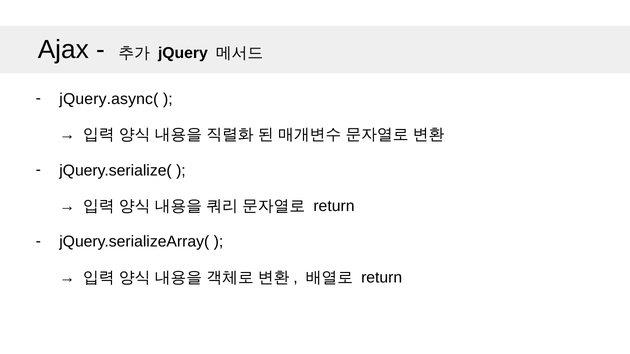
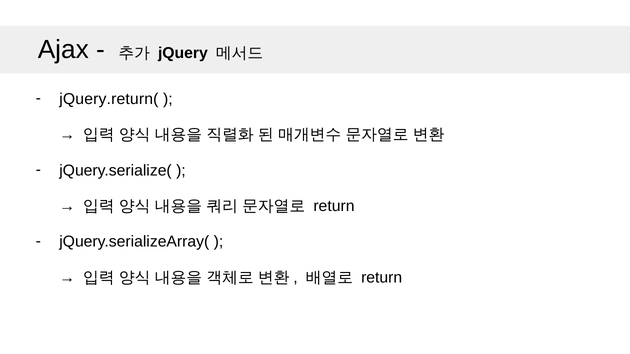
jQuery.async(: jQuery.async( -> jQuery.return(
